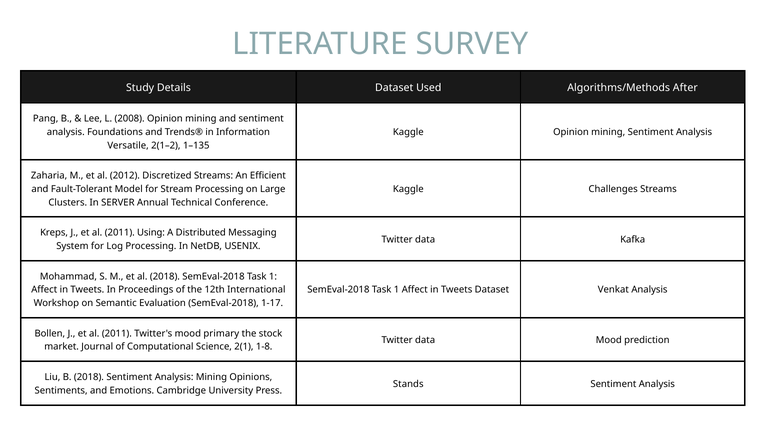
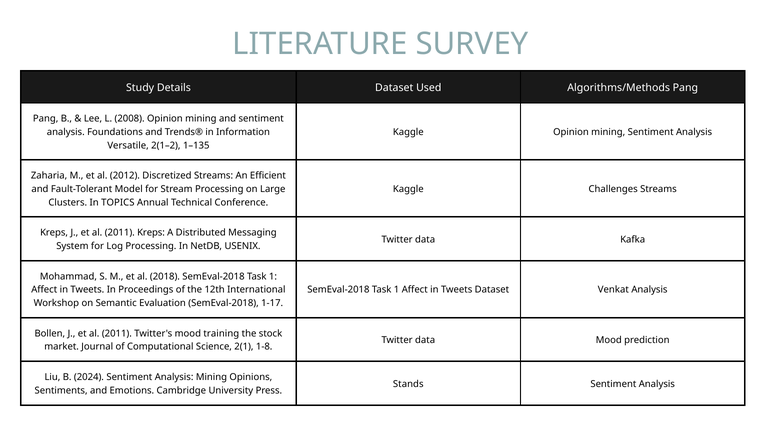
Algorithms/Methods After: After -> Pang
SERVER: SERVER -> TOPICS
2011 Using: Using -> Kreps
primary: primary -> training
B 2018: 2018 -> 2024
